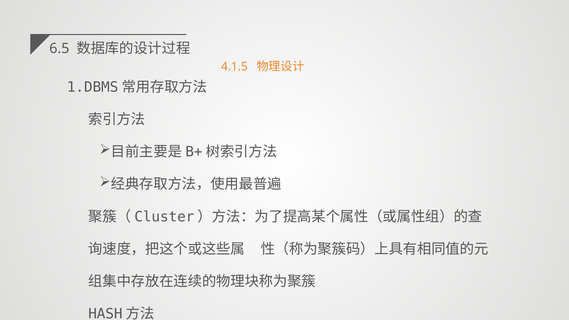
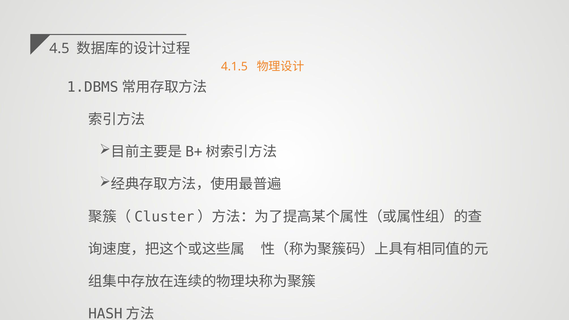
6.5: 6.5 -> 4.5
